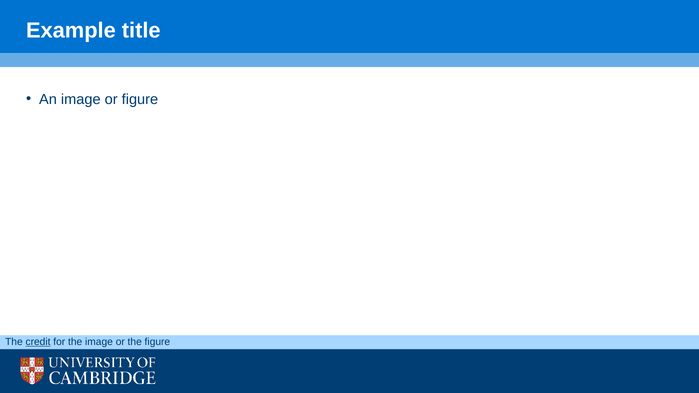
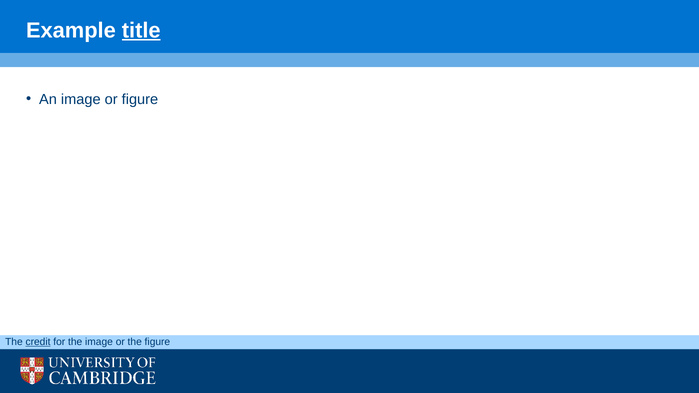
title underline: none -> present
